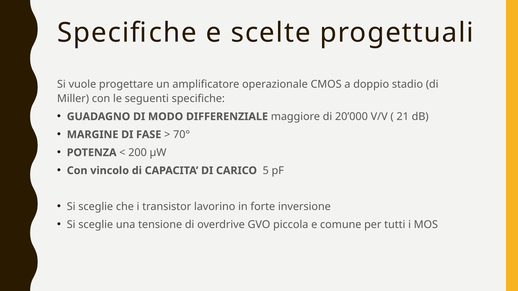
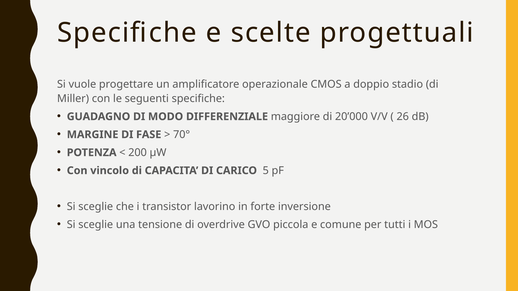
21: 21 -> 26
